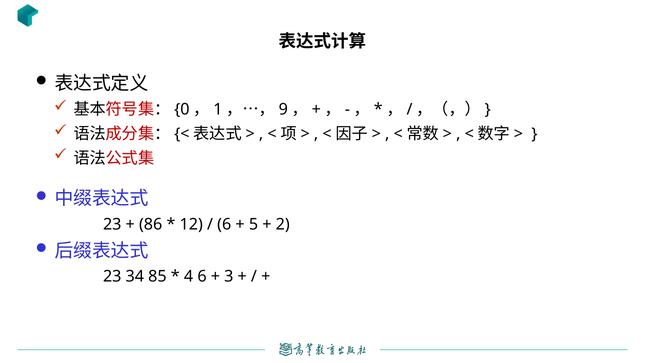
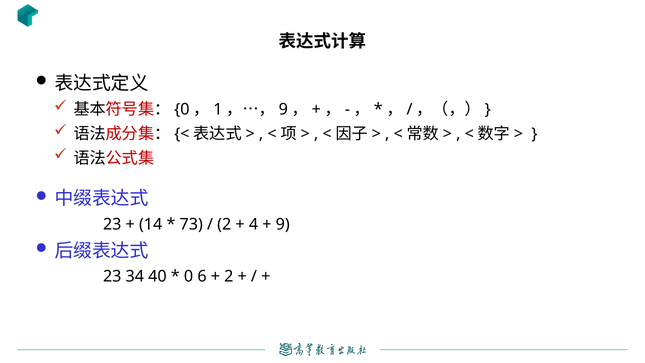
86: 86 -> 14
12: 12 -> 73
6 at (224, 224): 6 -> 2
5: 5 -> 4
2 at (283, 224): 2 -> 9
85: 85 -> 40
4 at (189, 276): 4 -> 0
3 at (229, 276): 3 -> 2
